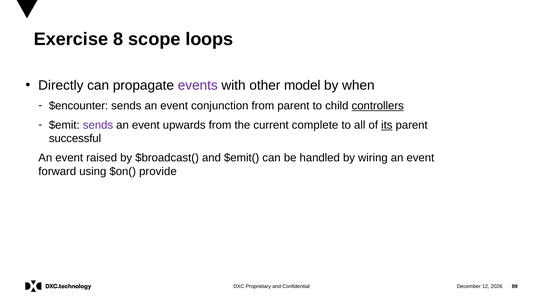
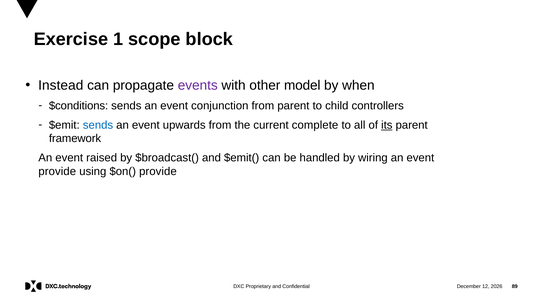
8: 8 -> 1
loops: loops -> block
Directly: Directly -> Instead
$encounter: $encounter -> $conditions
controllers underline: present -> none
sends at (98, 125) colour: purple -> blue
successful: successful -> framework
forward at (57, 172): forward -> provide
